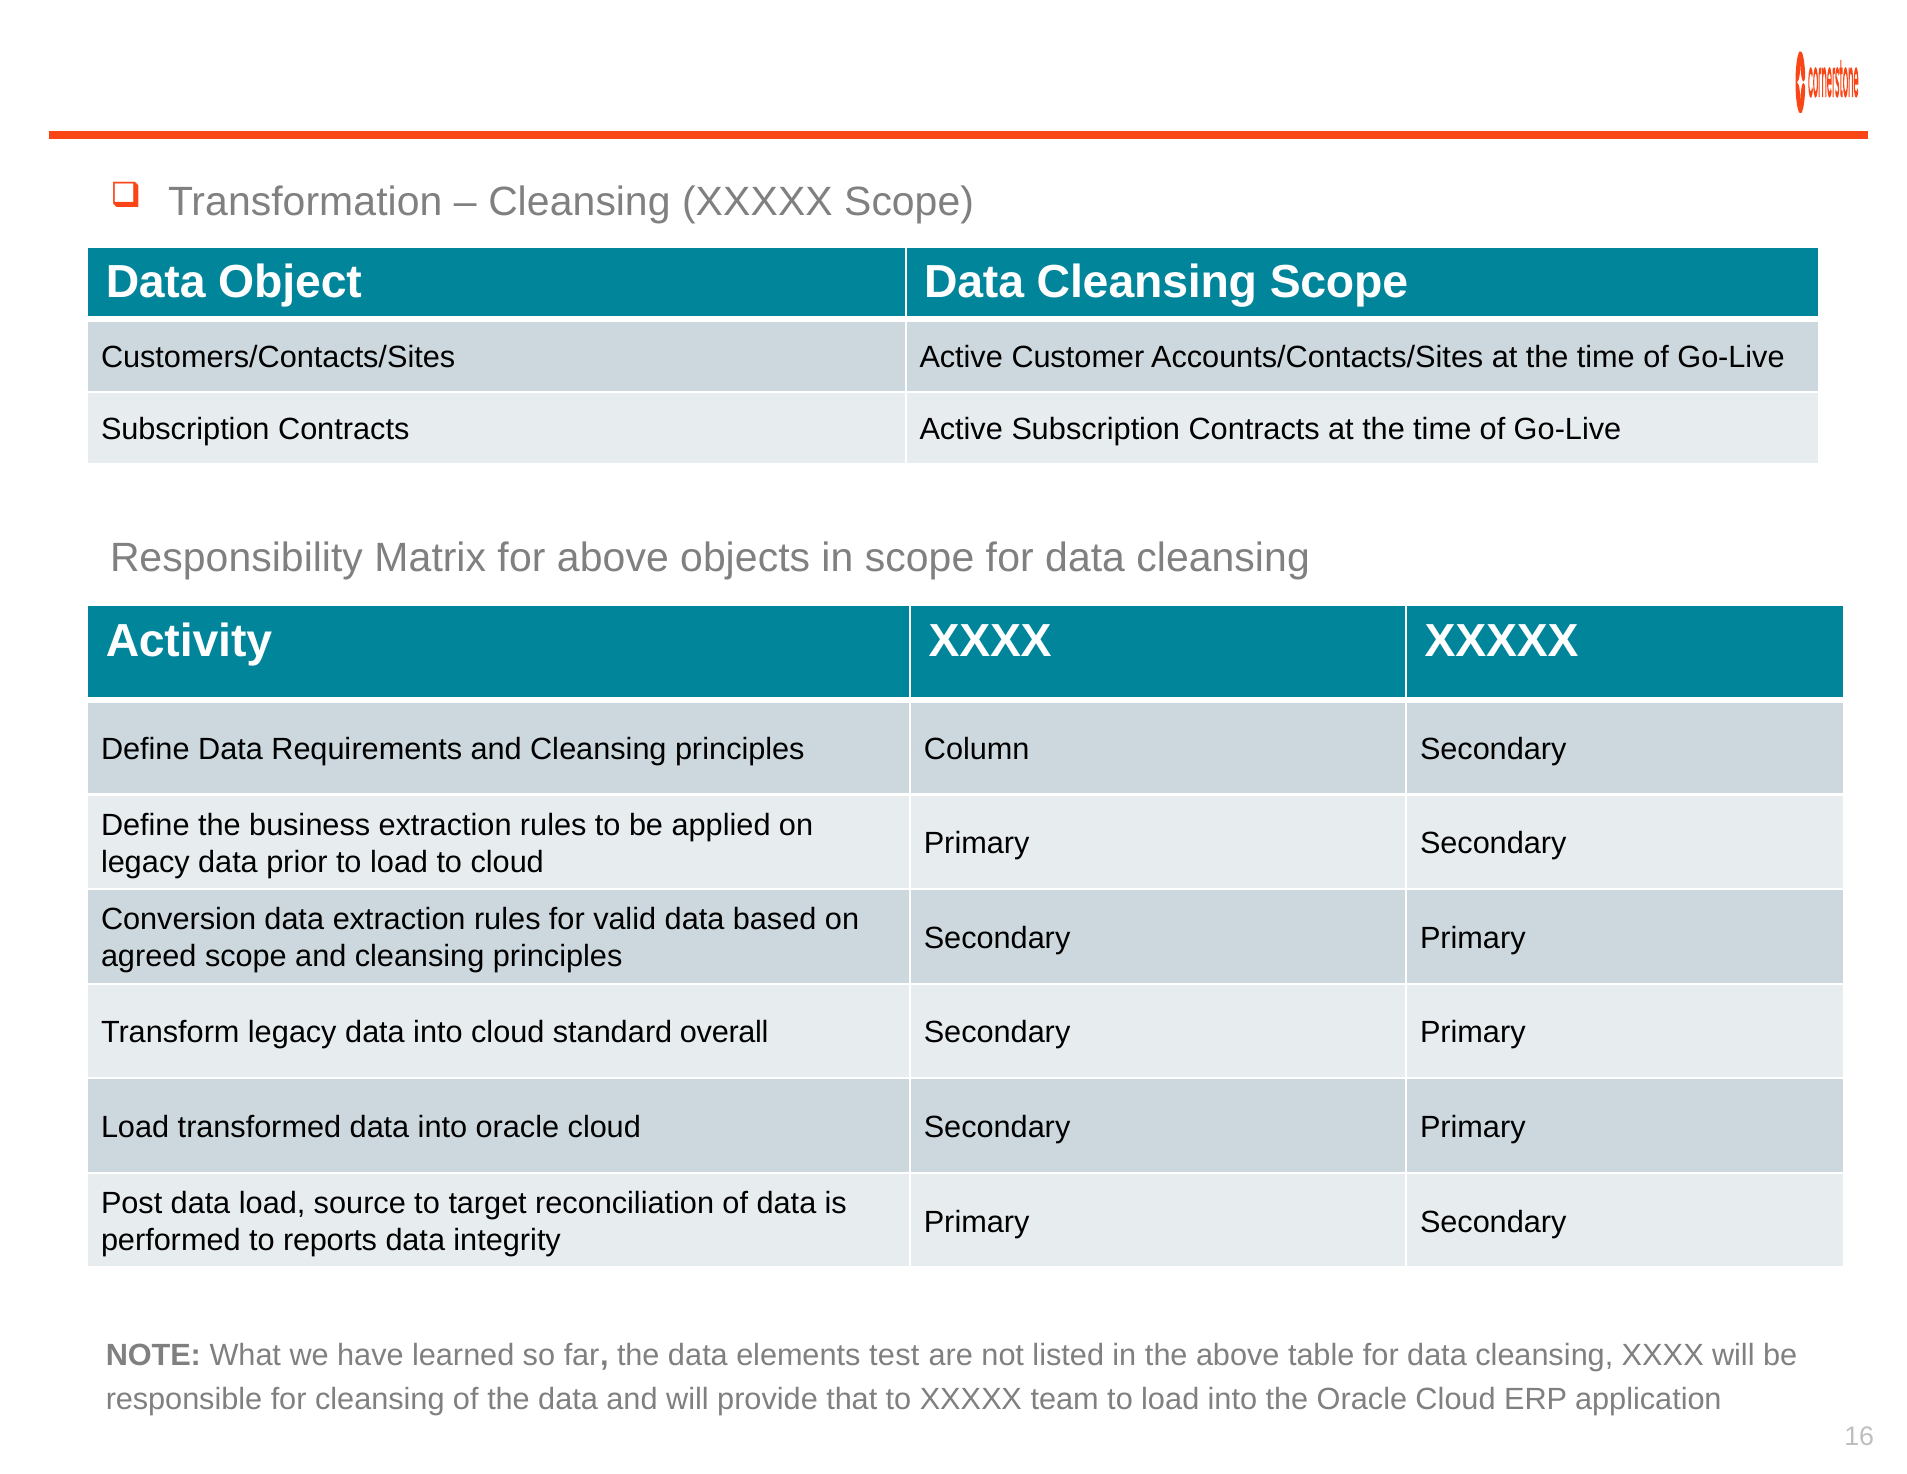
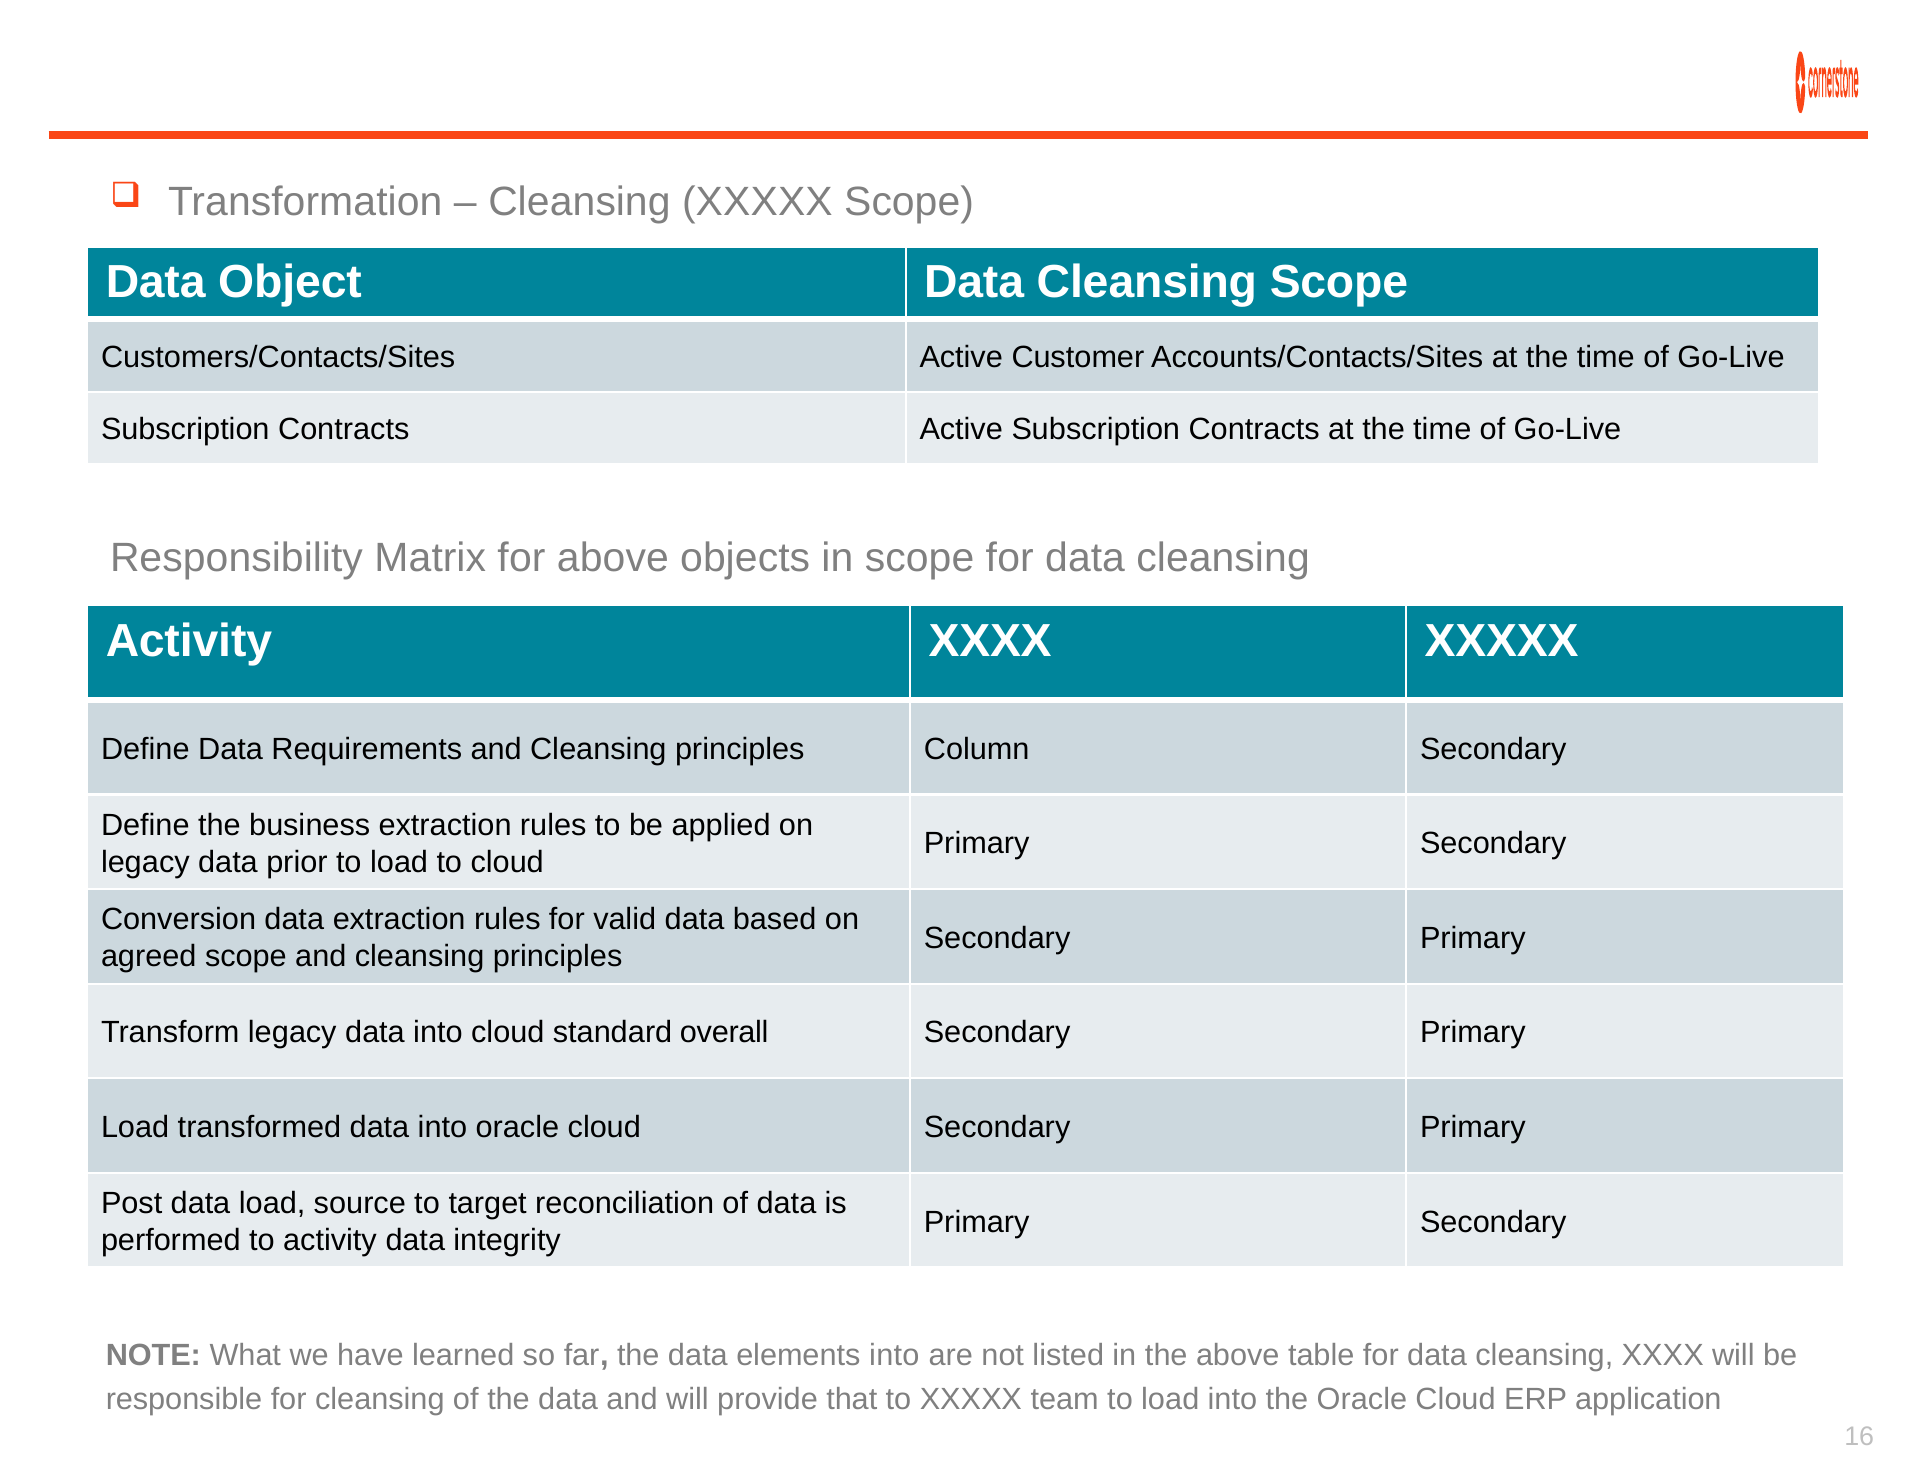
to reports: reports -> activity
elements test: test -> into
